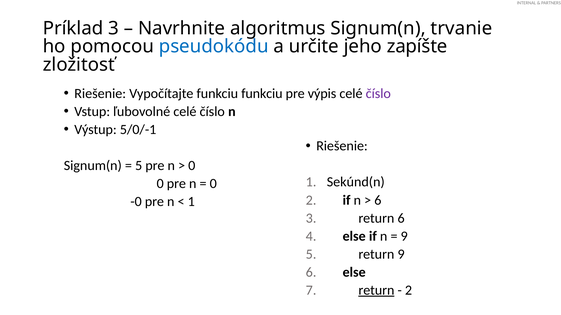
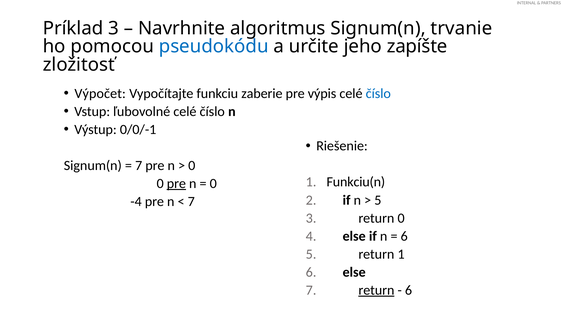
Riešenie at (100, 94): Riešenie -> Výpočet
funkciu funkciu: funkciu -> zaberie
číslo at (378, 94) colour: purple -> blue
5/0/-1: 5/0/-1 -> 0/0/-1
5 at (139, 166): 5 -> 7
Sekúnd(n: Sekúnd(n -> Funkciu(n
pre at (176, 184) underline: none -> present
6 at (378, 200): 6 -> 5
-0: -0 -> -4
1 at (191, 202): 1 -> 7
return 6: 6 -> 0
9 at (404, 237): 9 -> 6
return 9: 9 -> 1
2 at (409, 291): 2 -> 6
